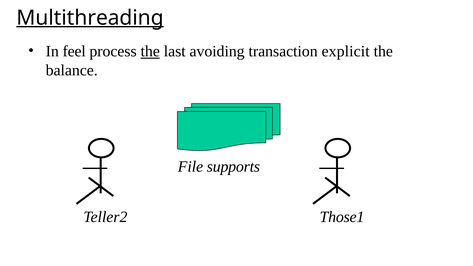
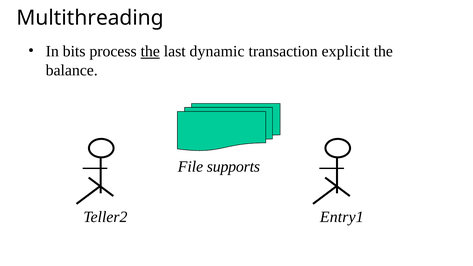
Multithreading underline: present -> none
feel: feel -> bits
avoiding: avoiding -> dynamic
Those1: Those1 -> Entry1
